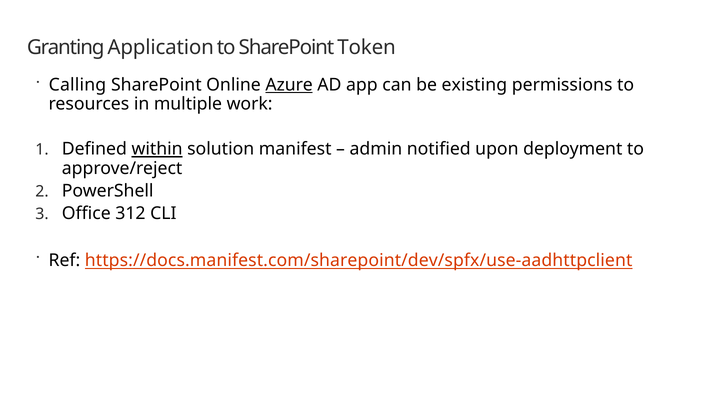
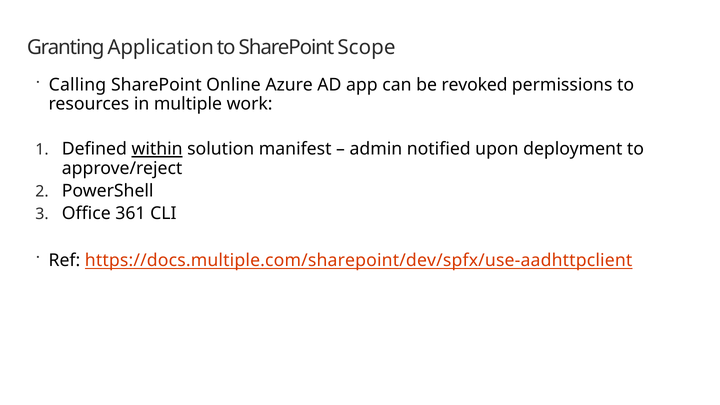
Token: Token -> Scope
Azure underline: present -> none
existing: existing -> revoked
312: 312 -> 361
https://docs.manifest.com/sharepoint/dev/spfx/use-aadhttpclient: https://docs.manifest.com/sharepoint/dev/spfx/use-aadhttpclient -> https://docs.multiple.com/sharepoint/dev/spfx/use-aadhttpclient
